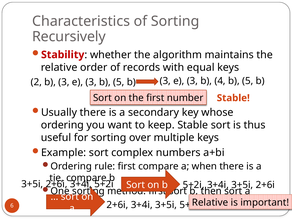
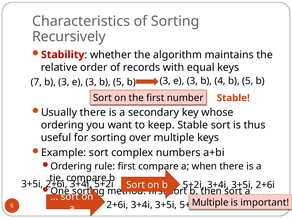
2: 2 -> 7
Relative at (210, 202): Relative -> Multiple
